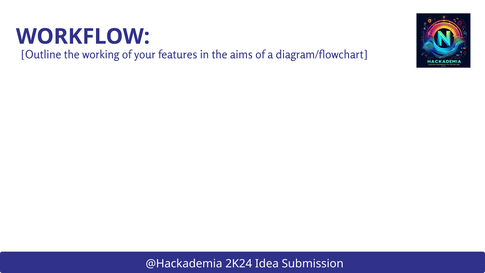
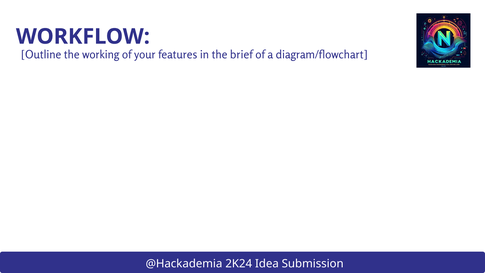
aims: aims -> brief
